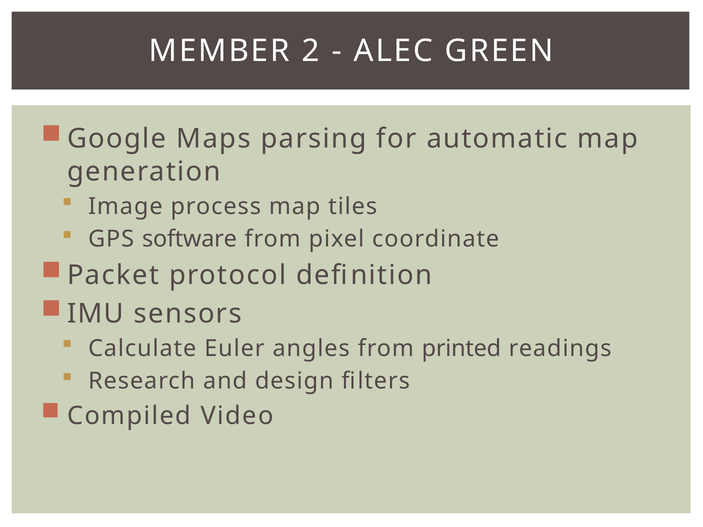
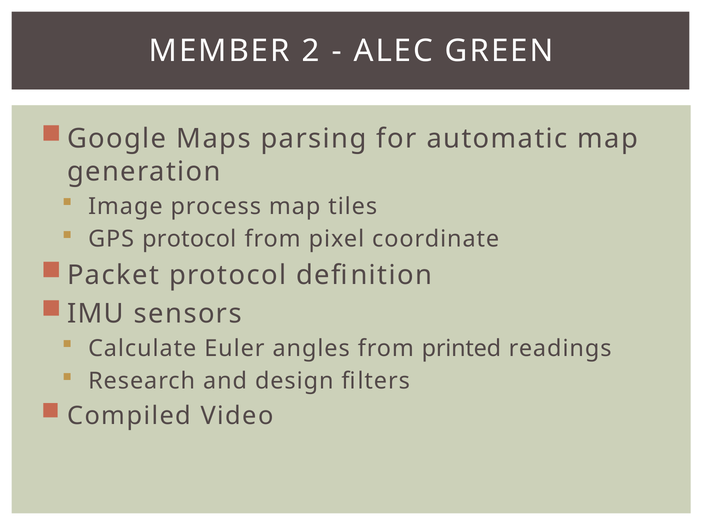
GPS software: software -> protocol
